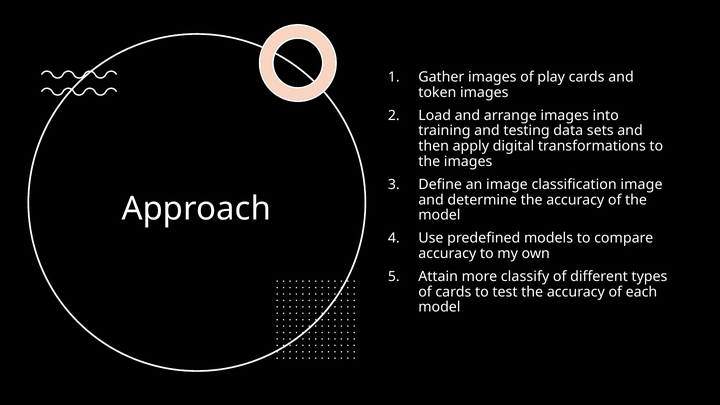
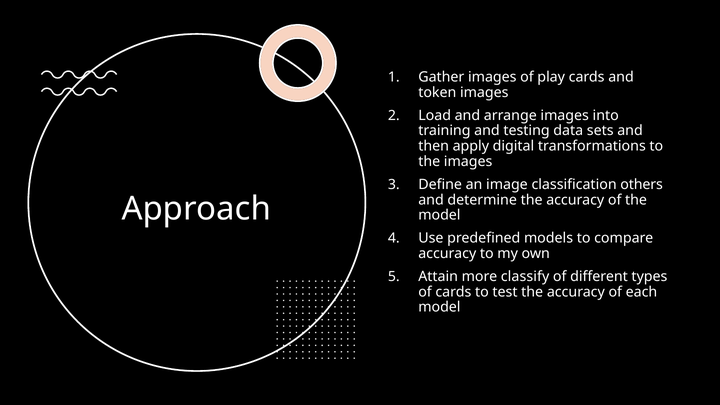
classification image: image -> others
